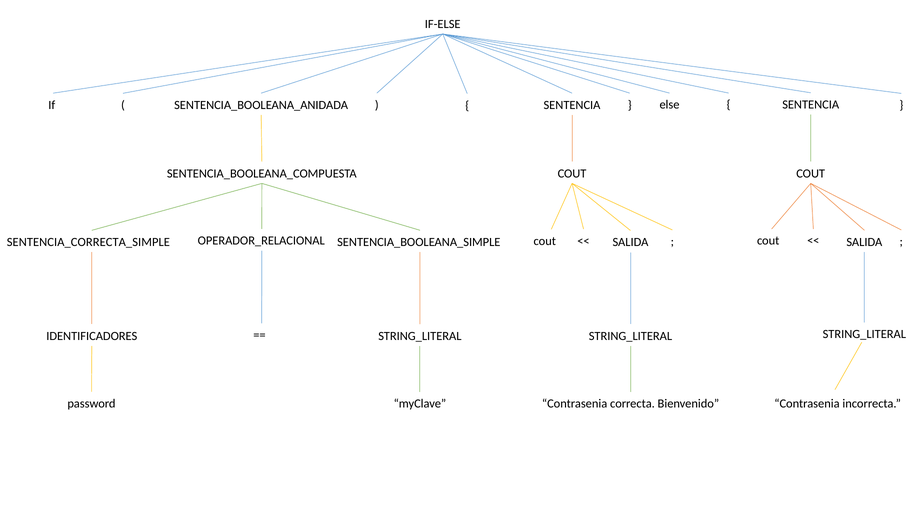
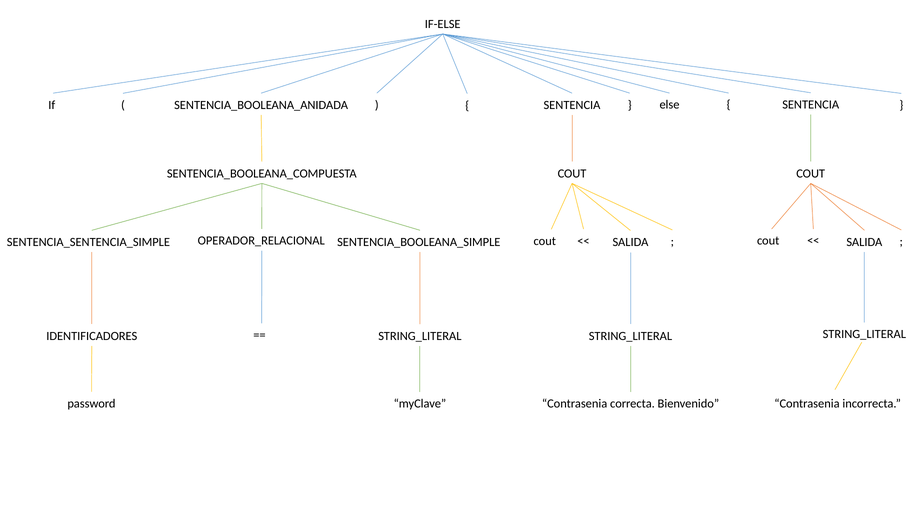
SENTENCIA_CORRECTA_SIMPLE: SENTENCIA_CORRECTA_SIMPLE -> SENTENCIA_SENTENCIA_SIMPLE
